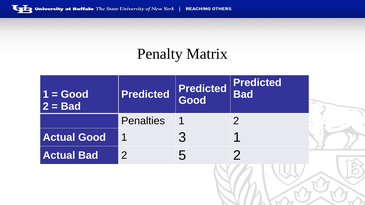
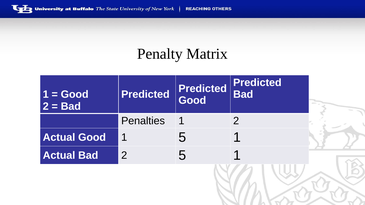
1 3: 3 -> 5
2 5 2: 2 -> 1
